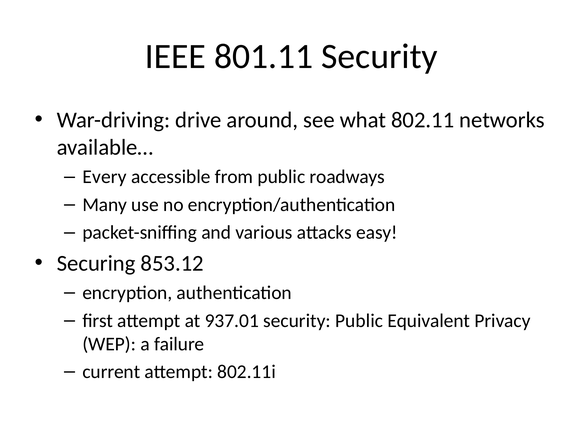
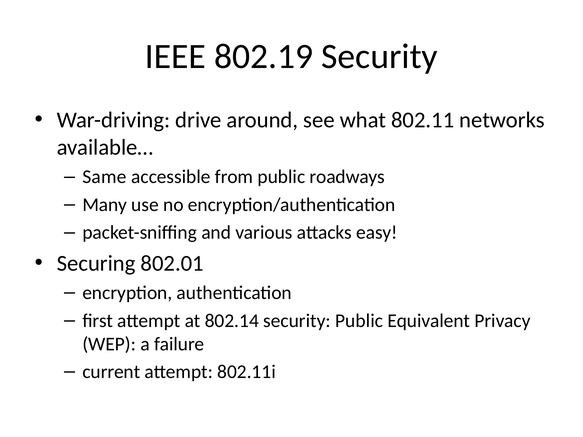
801.11: 801.11 -> 802.19
Every: Every -> Same
853.12: 853.12 -> 802.01
937.01: 937.01 -> 802.14
